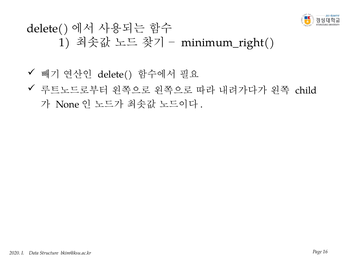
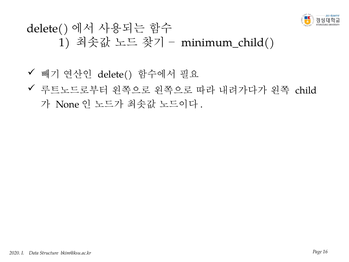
minimum_right(: minimum_right( -> minimum_child(
